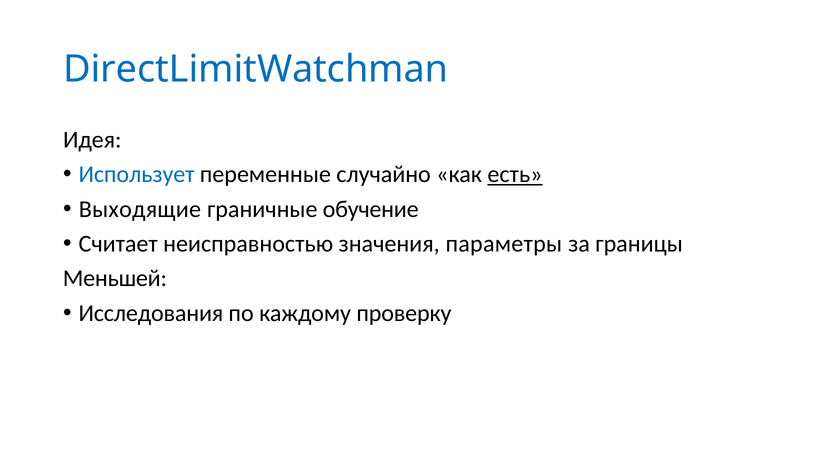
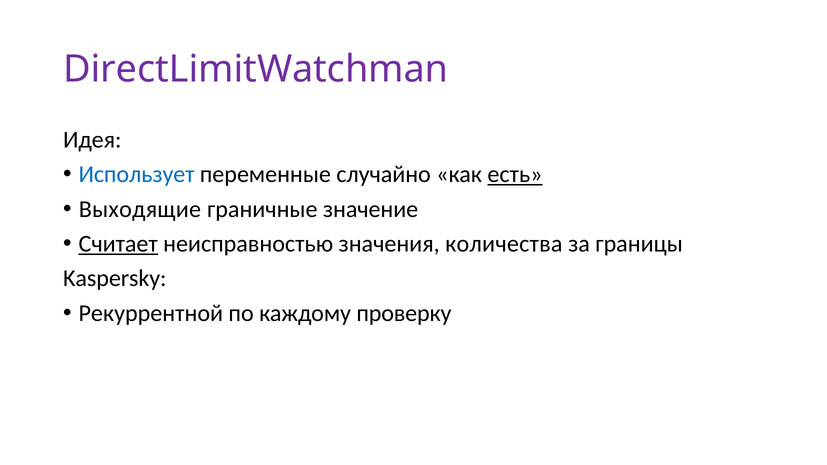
DirectLimitWatchman colour: blue -> purple
обучение: обучение -> значение
Считает underline: none -> present
параметры: параметры -> количества
Меньшей: Меньшей -> Kaspersky
Исследования: Исследования -> Рекуррентной
